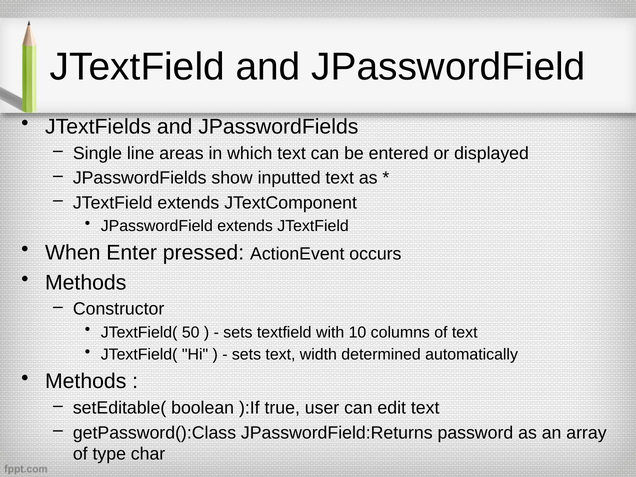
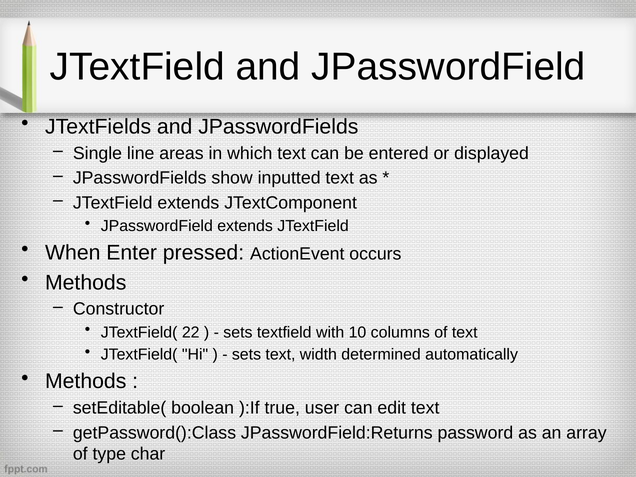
50: 50 -> 22
